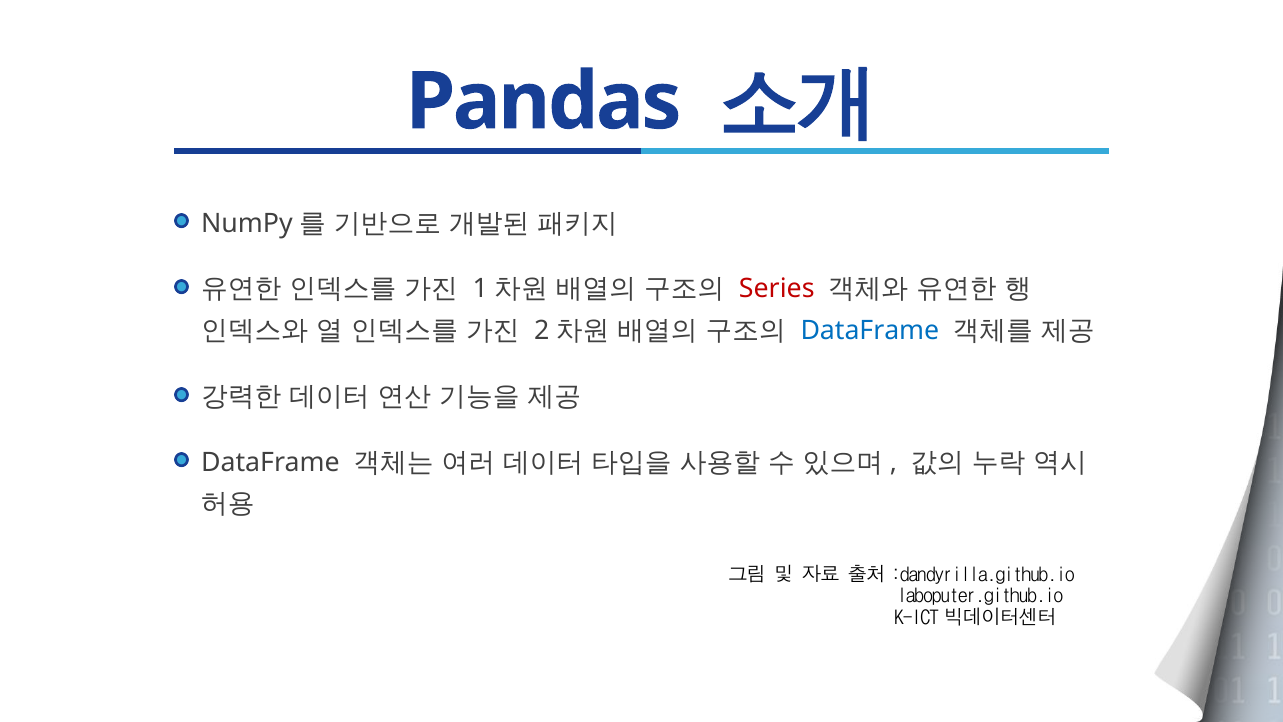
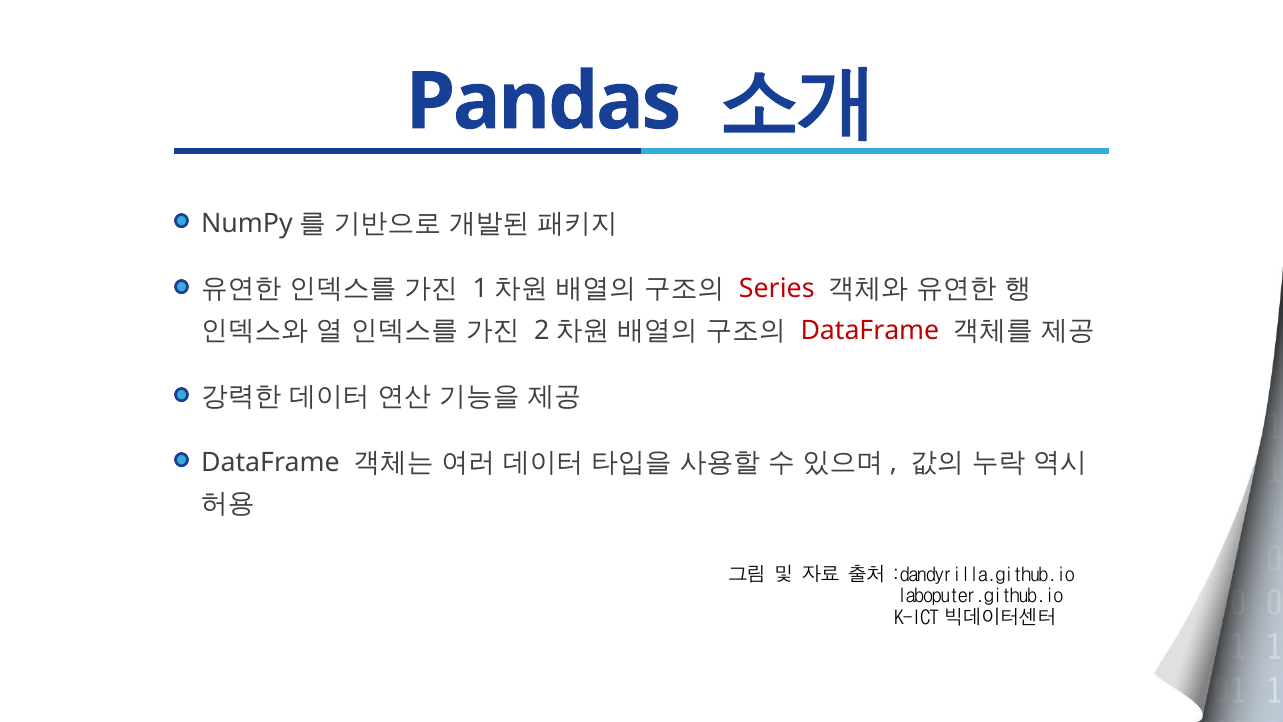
DataFrame at (870, 331) colour: blue -> red
